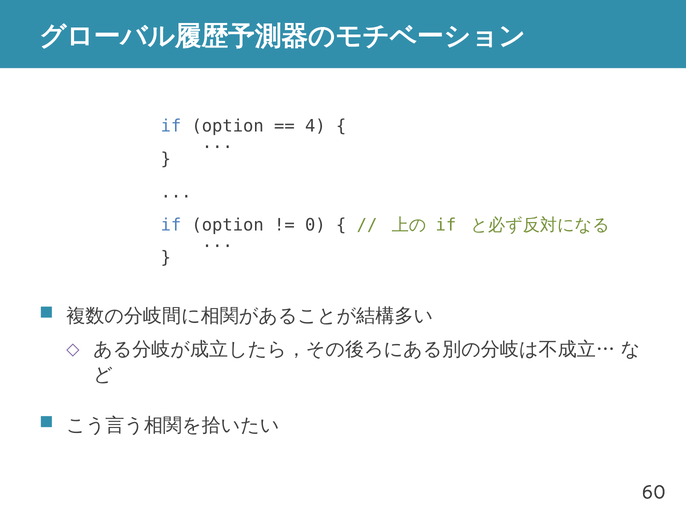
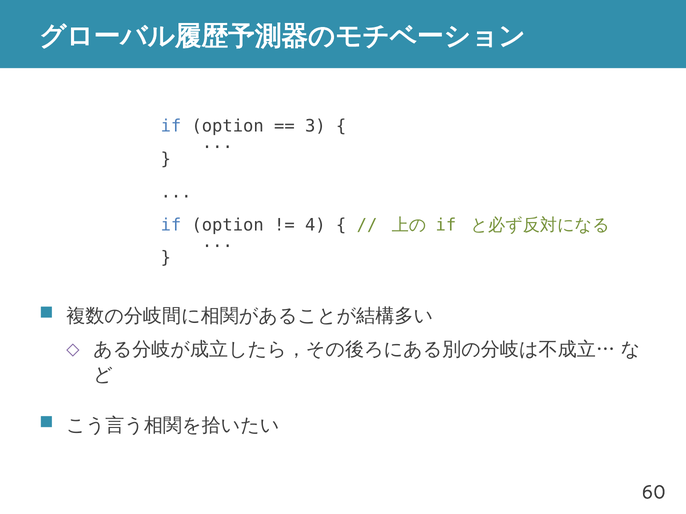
4: 4 -> 3
0: 0 -> 4
